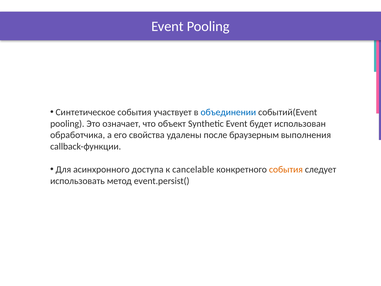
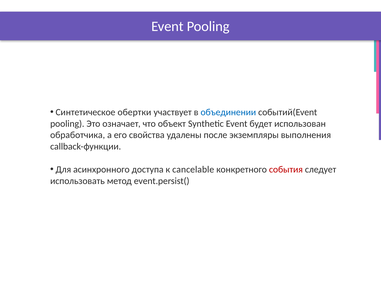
Синтетическое события: события -> обертки
браузерным: браузерным -> экземпляры
события at (286, 169) colour: orange -> red
